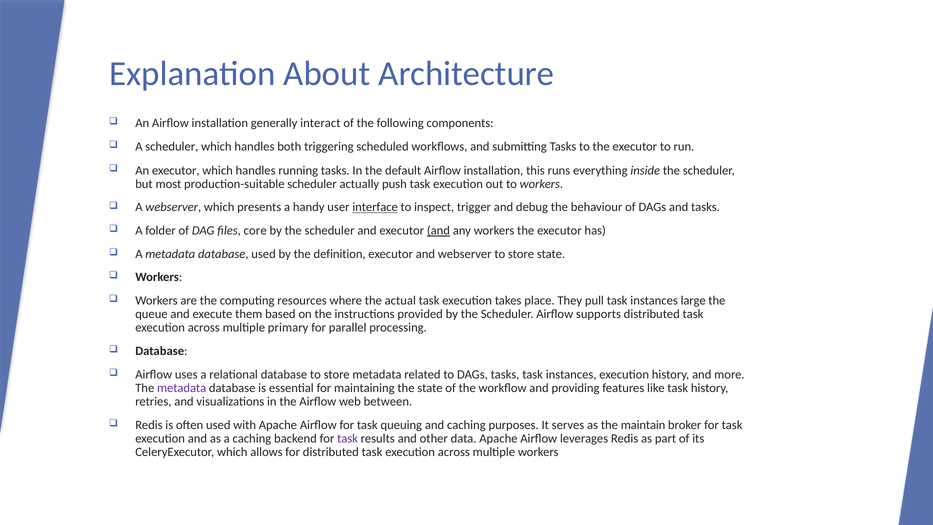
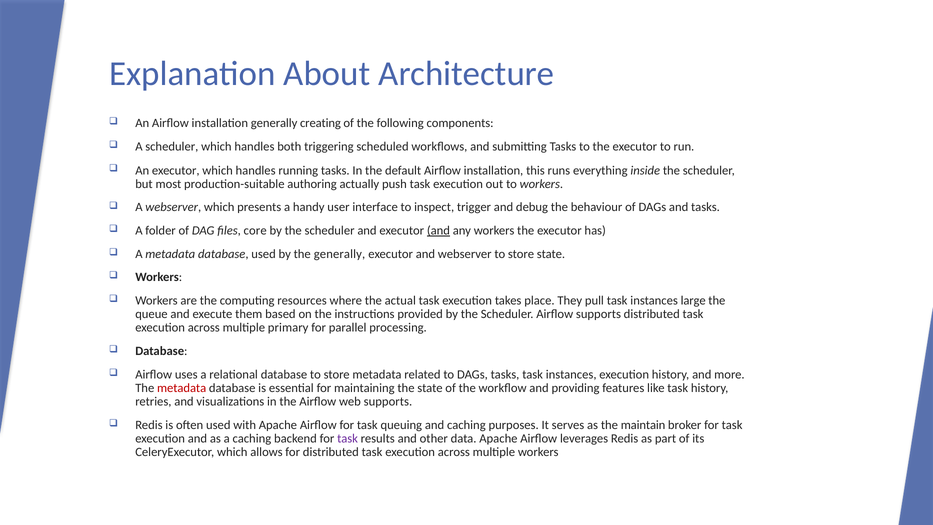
interact: interact -> creating
production-suitable scheduler: scheduler -> authoring
interface underline: present -> none
the definition: definition -> generally
metadata at (182, 388) colour: purple -> red
web between: between -> supports
